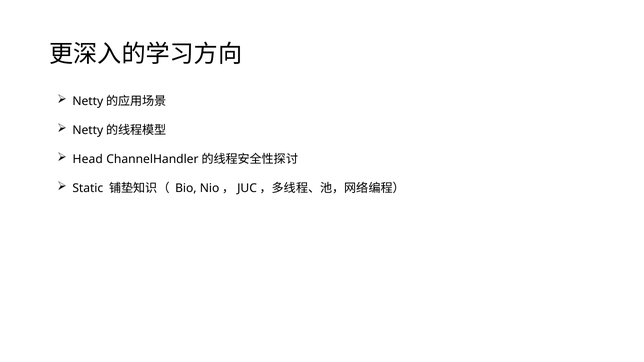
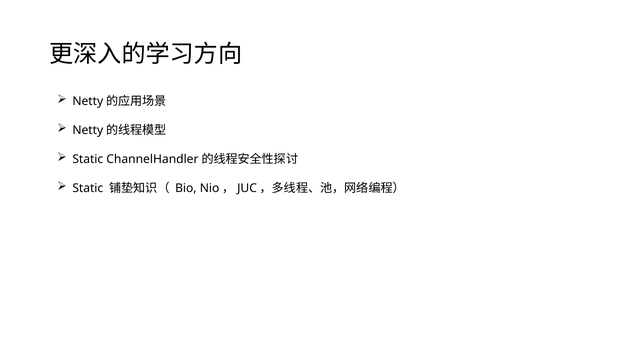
Head at (88, 159): Head -> Static
